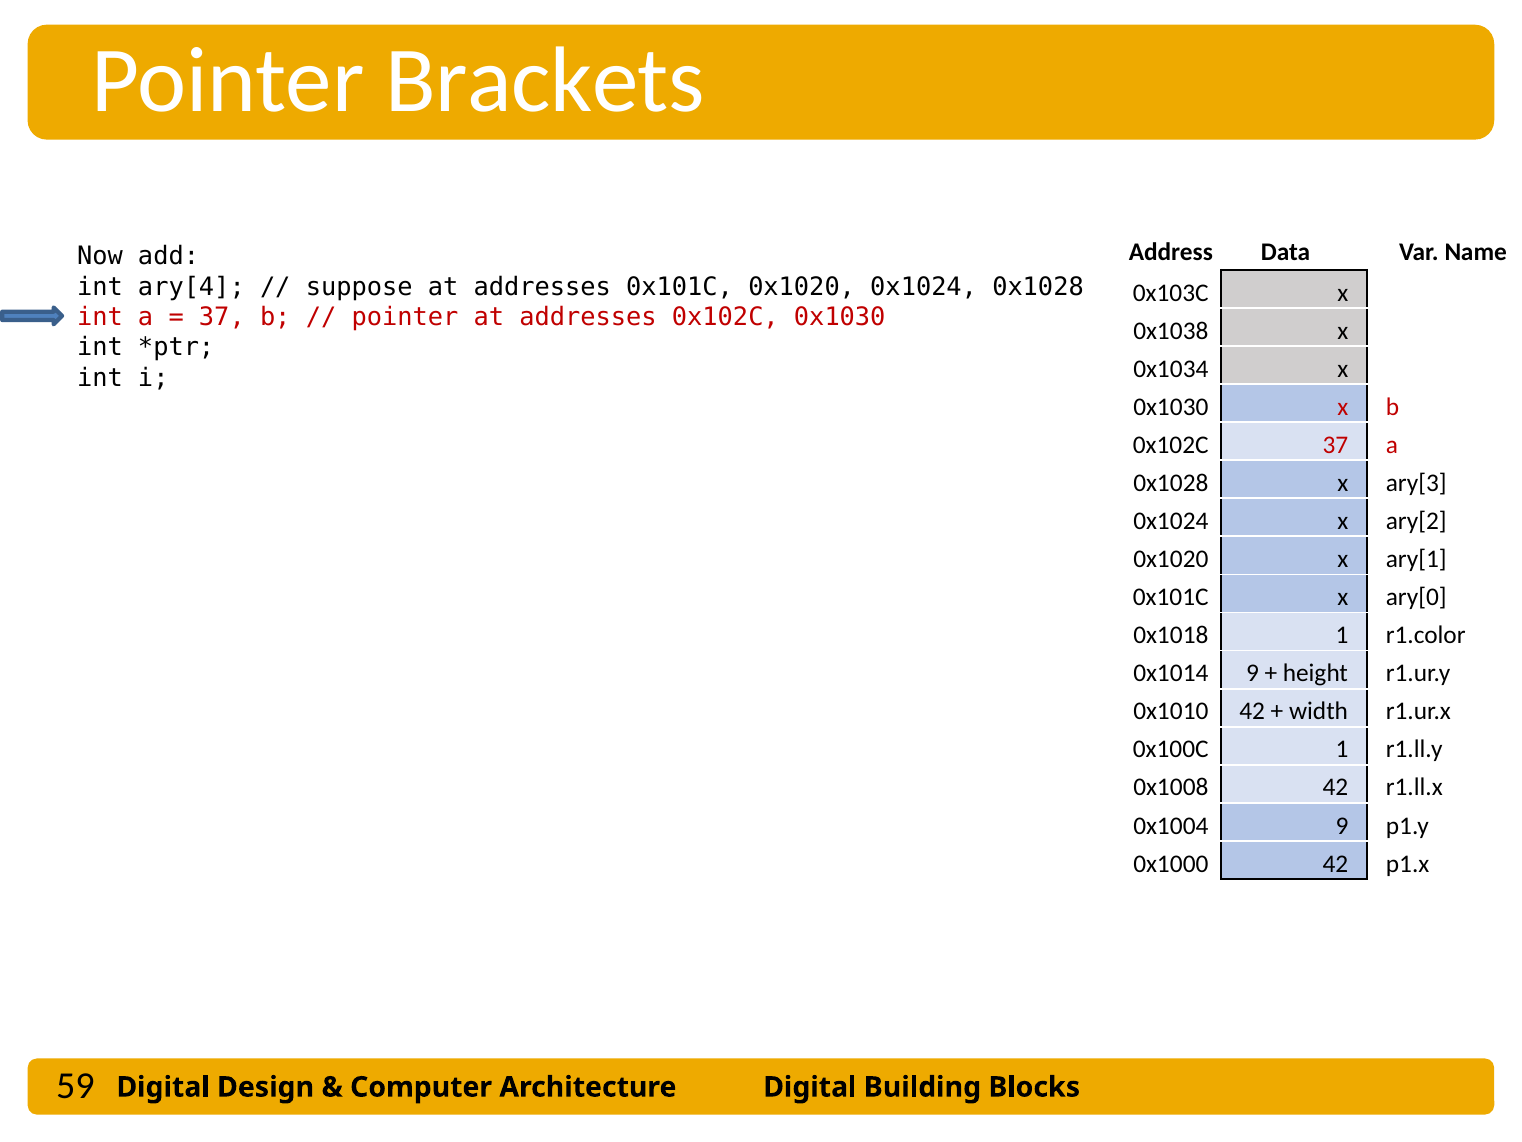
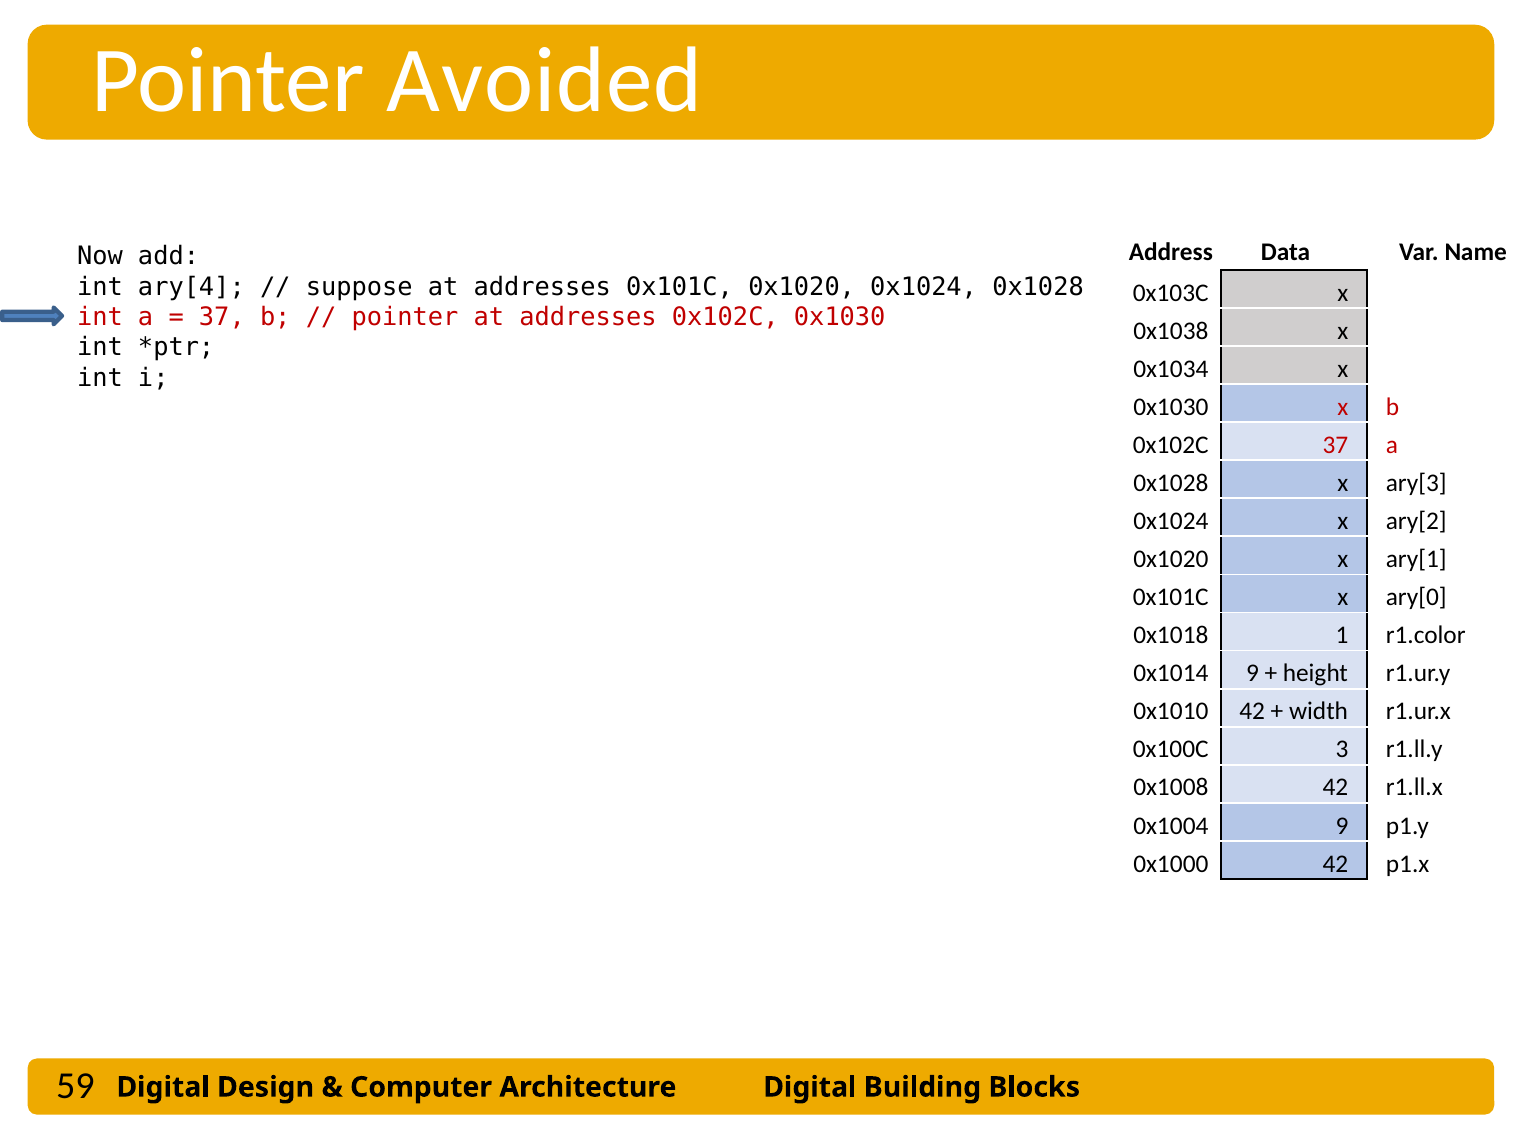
Brackets: Brackets -> Avoided
0x100C 1: 1 -> 3
